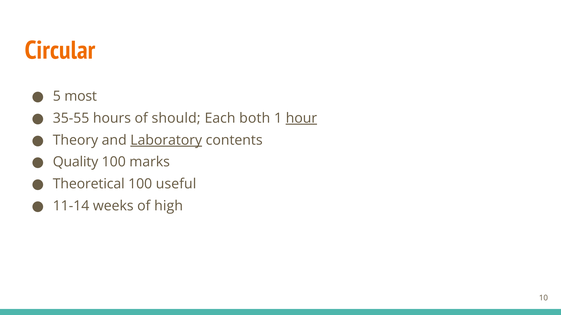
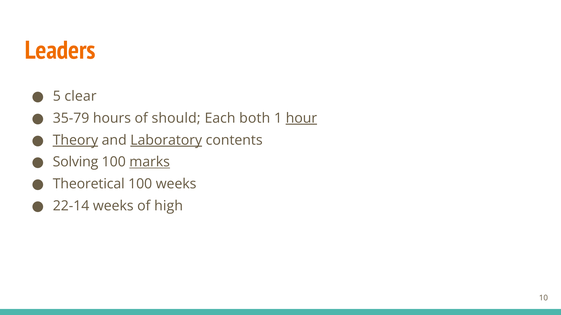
Circular: Circular -> Leaders
most: most -> clear
35-55: 35-55 -> 35-79
Theory underline: none -> present
Quality: Quality -> Solving
marks underline: none -> present
100 useful: useful -> weeks
11-14: 11-14 -> 22-14
